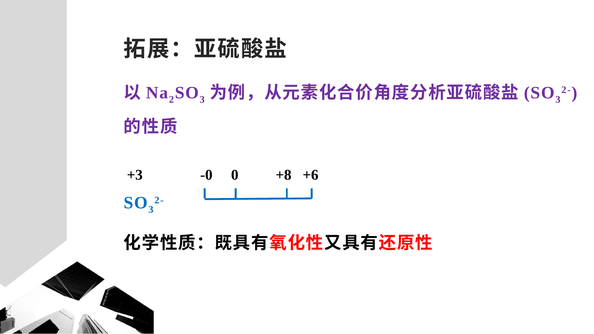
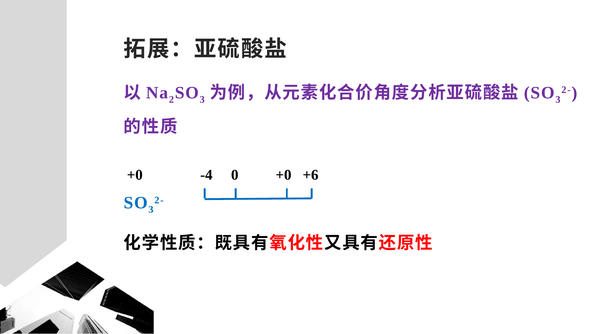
+3 at (135, 175): +3 -> +0
-0: -0 -> -4
0 +8: +8 -> +0
